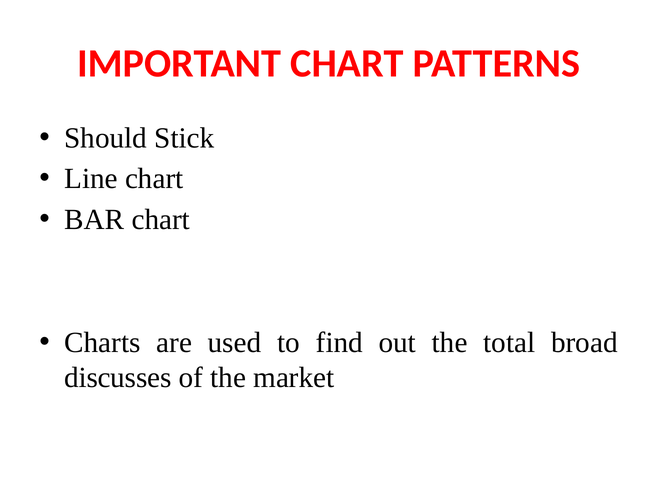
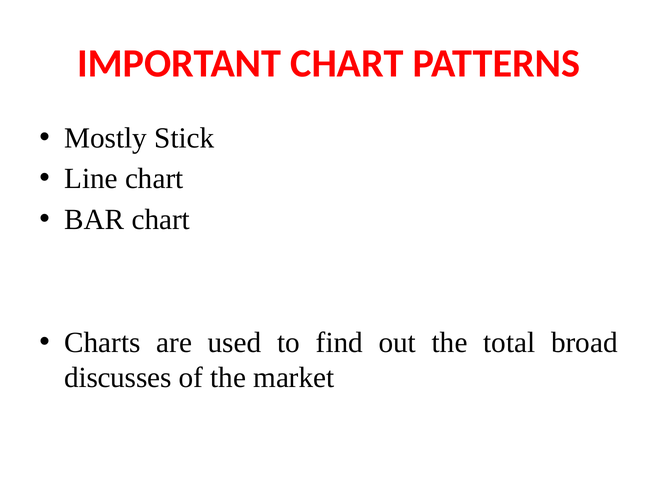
Should: Should -> Mostly
